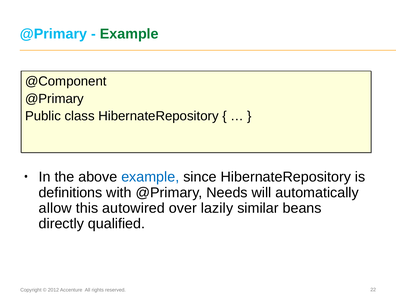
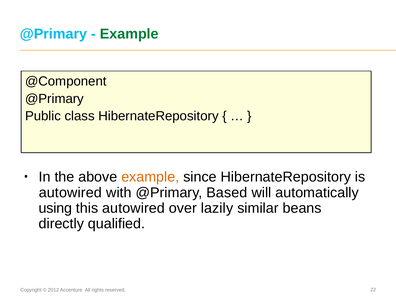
example at (150, 177) colour: blue -> orange
definitions at (70, 193): definitions -> autowired
Needs: Needs -> Based
allow: allow -> using
